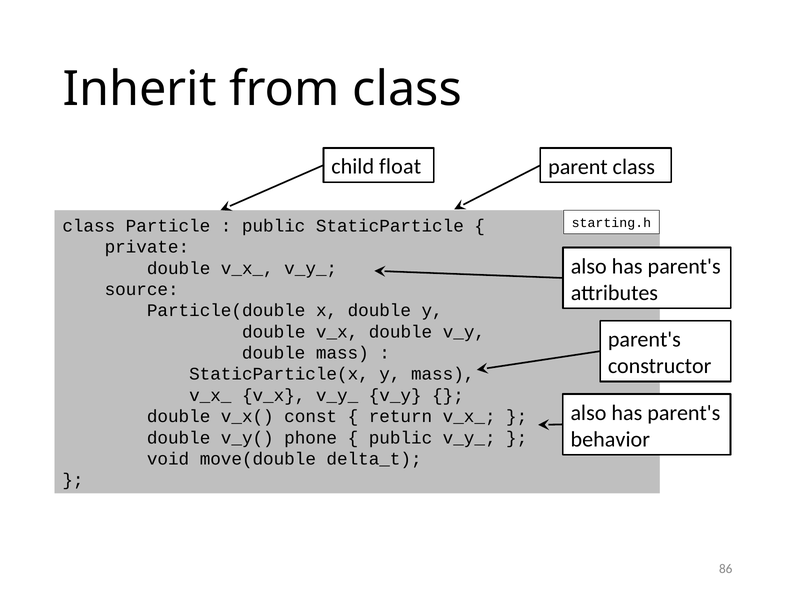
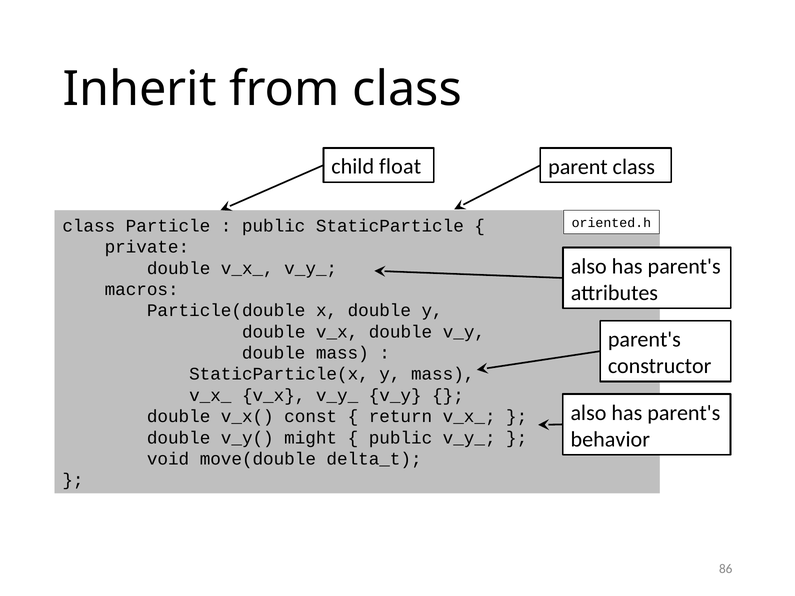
starting.h: starting.h -> oriented.h
source: source -> macros
phone: phone -> might
